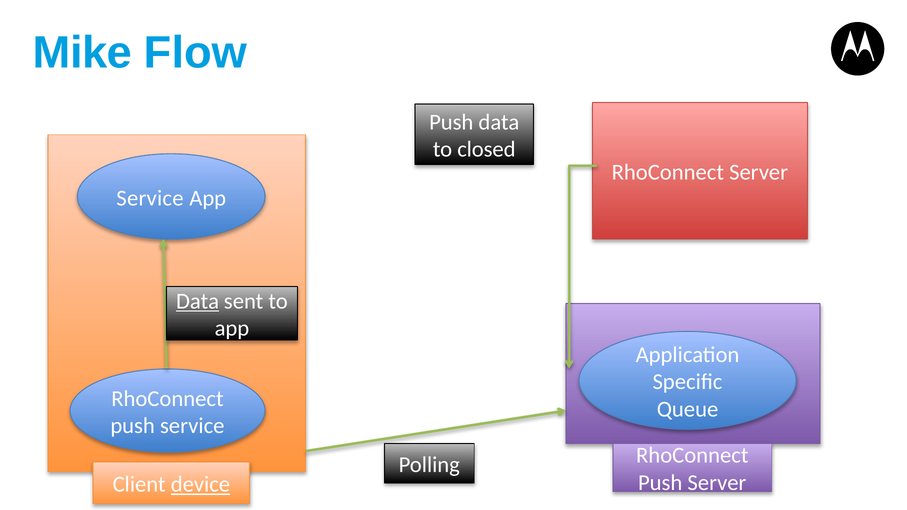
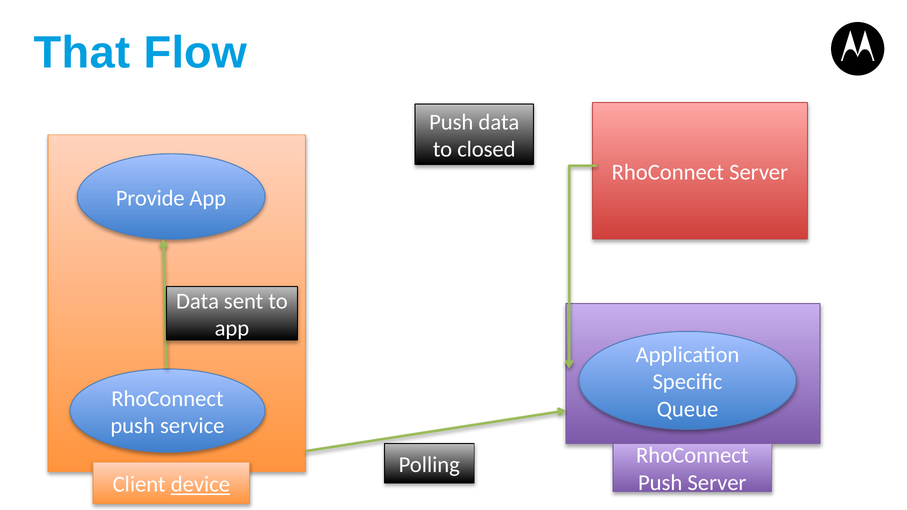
Mike: Mike -> That
Service at (150, 198): Service -> Provide
Data at (198, 301) underline: present -> none
